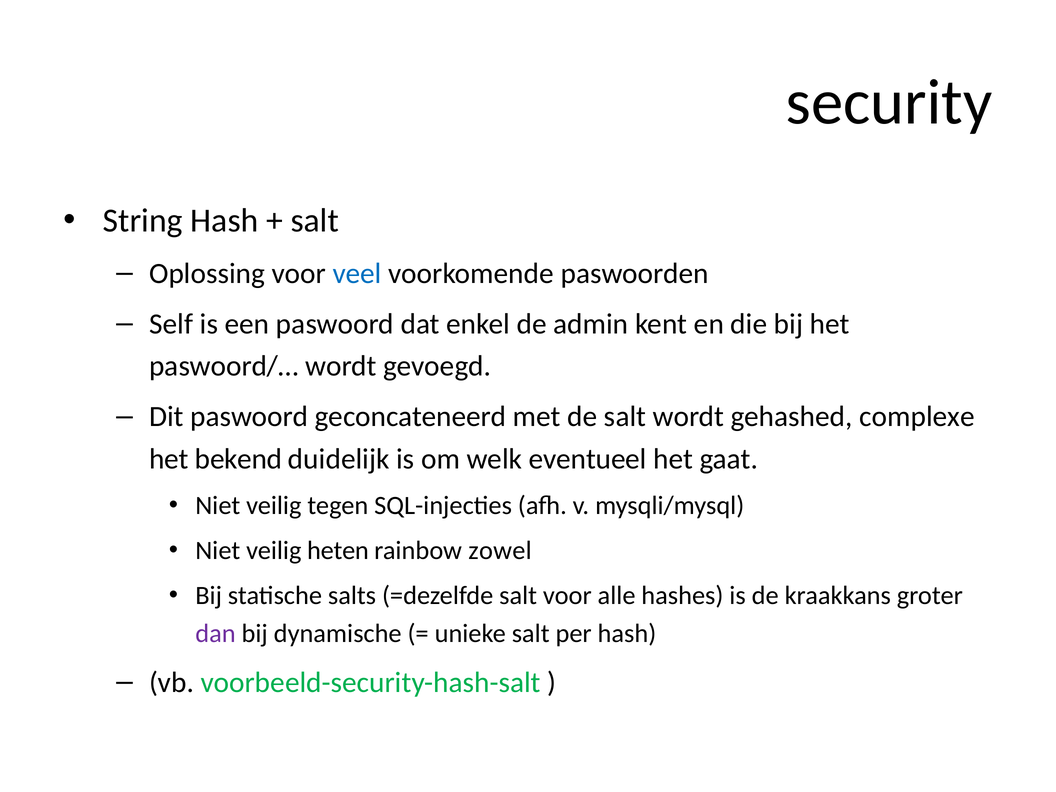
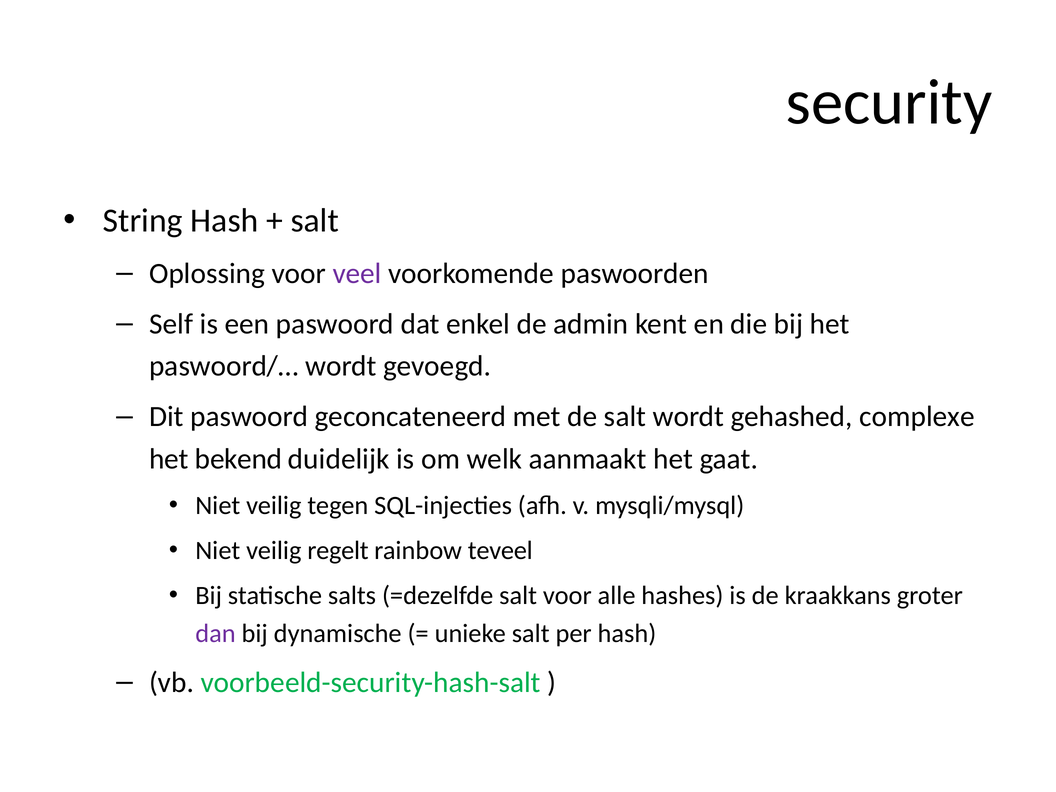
veel colour: blue -> purple
eventueel: eventueel -> aanmaakt
heten: heten -> regelt
zowel: zowel -> teveel
